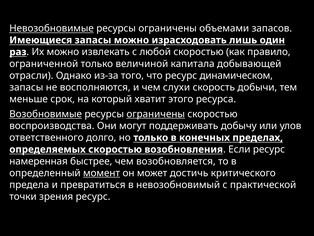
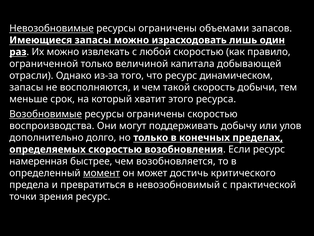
слухи: слухи -> такой
ограничены at (156, 114) underline: present -> none
ответственного: ответственного -> дополнительно
